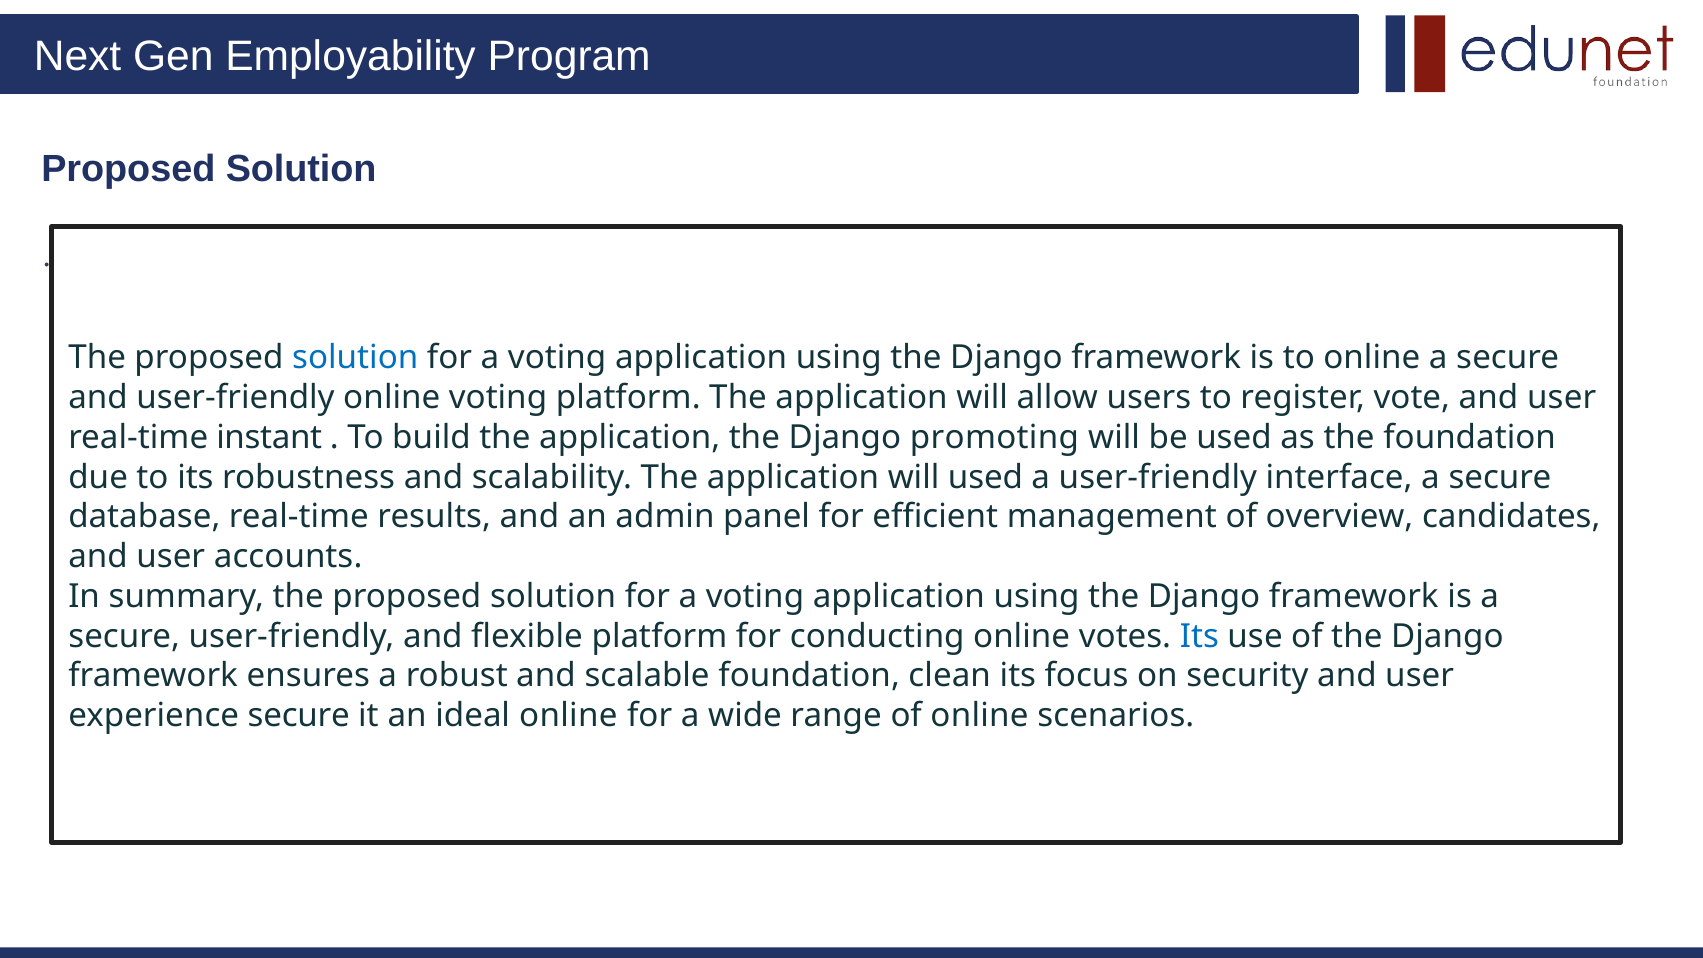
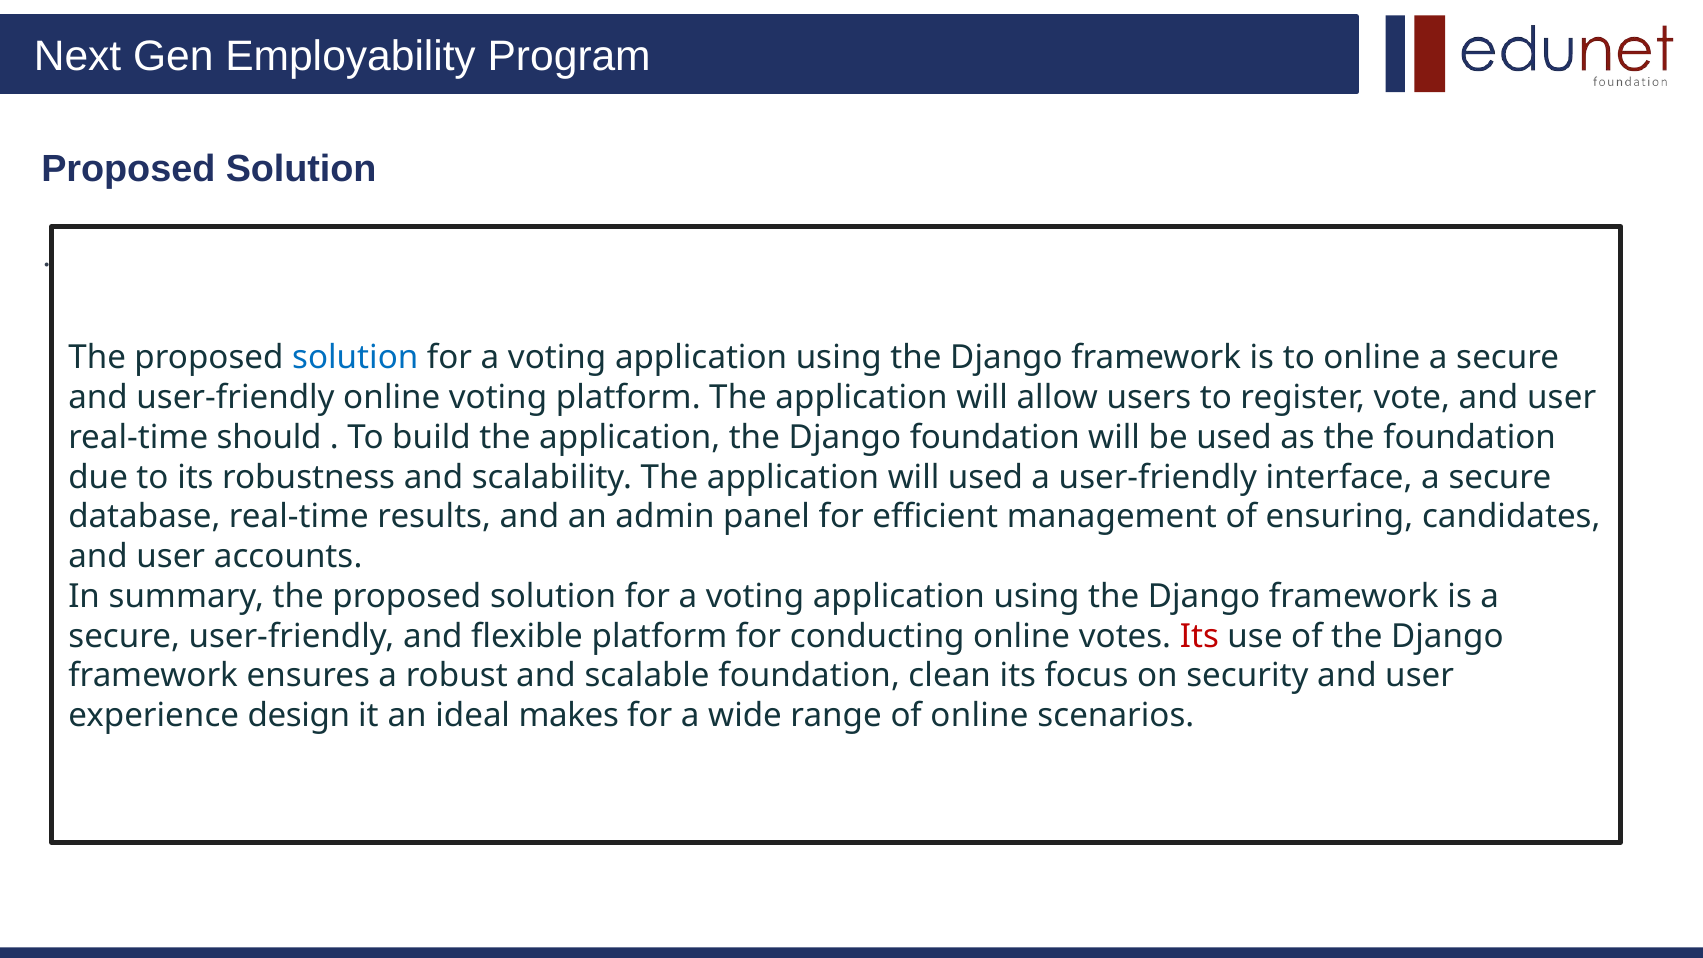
instant: instant -> should
Django promoting: promoting -> foundation
overview: overview -> ensuring
Its at (1199, 636) colour: blue -> red
experience secure: secure -> design
ideal online: online -> makes
